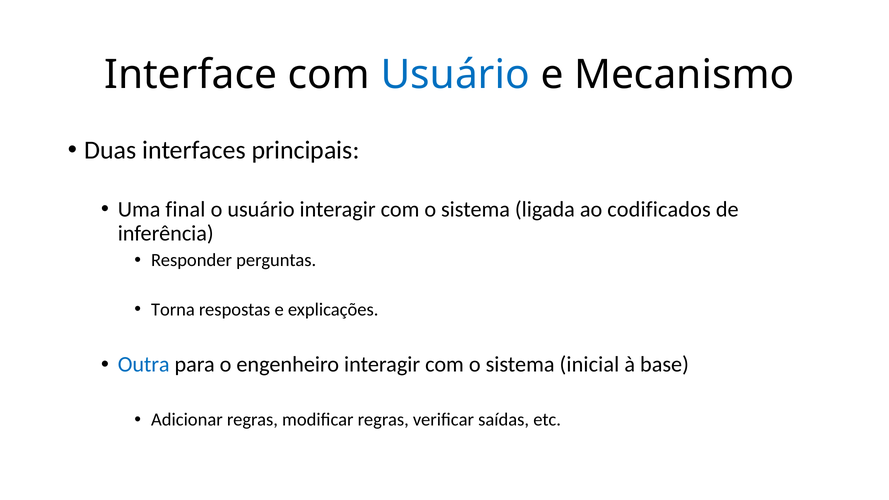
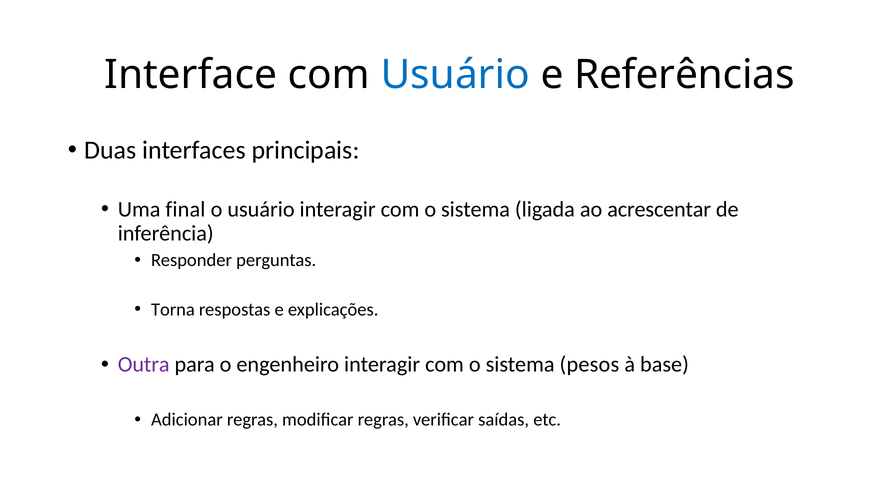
Mecanismo: Mecanismo -> Referências
codificados: codificados -> acrescentar
Outra colour: blue -> purple
inicial: inicial -> pesos
